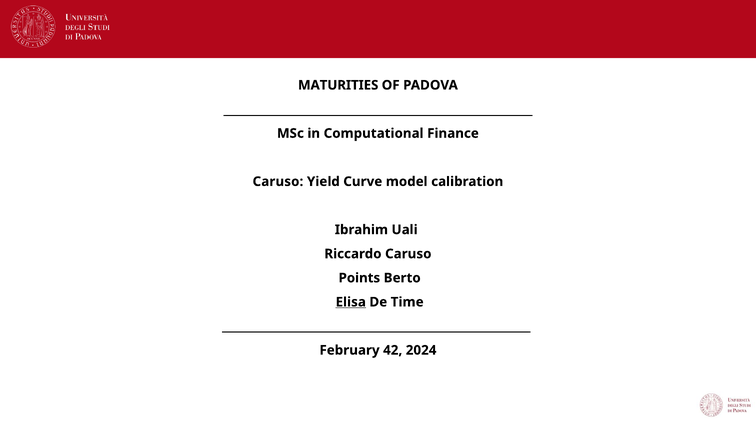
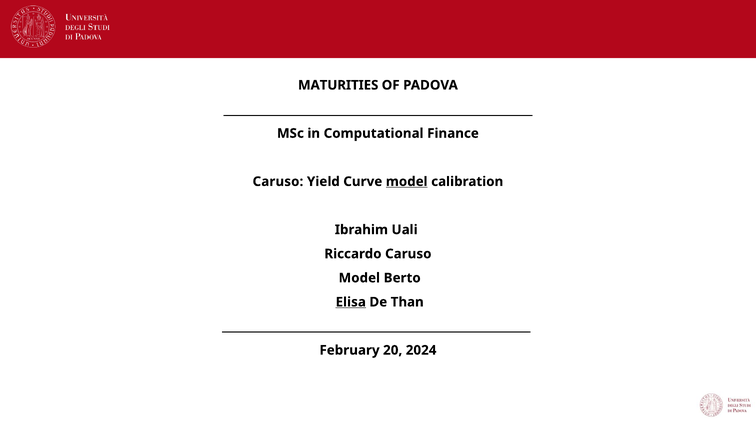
model at (407, 182) underline: none -> present
Points at (359, 278): Points -> Model
Time: Time -> Than
42: 42 -> 20
